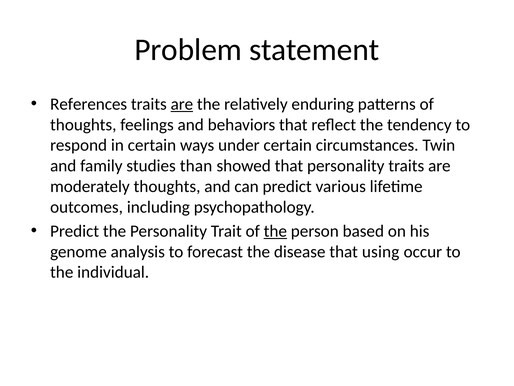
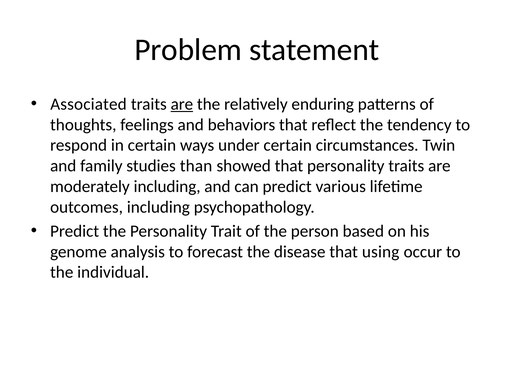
References: References -> Associated
moderately thoughts: thoughts -> including
the at (275, 231) underline: present -> none
